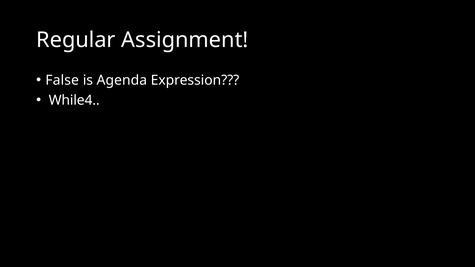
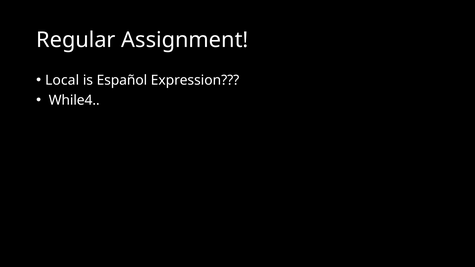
False: False -> Local
Agenda: Agenda -> Español
